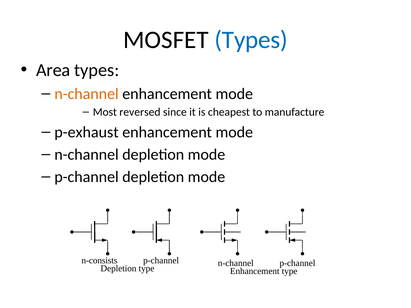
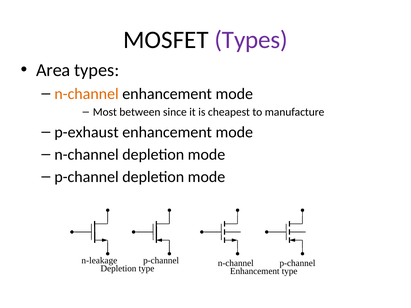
Types at (251, 40) colour: blue -> purple
reversed: reversed -> between
n-consists: n-consists -> n-leakage
